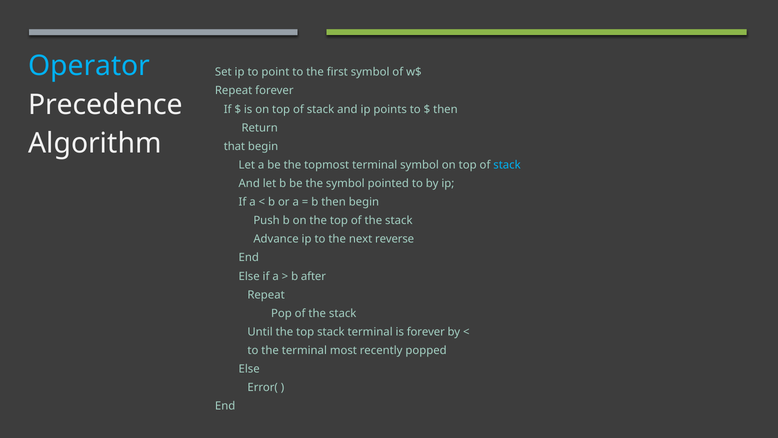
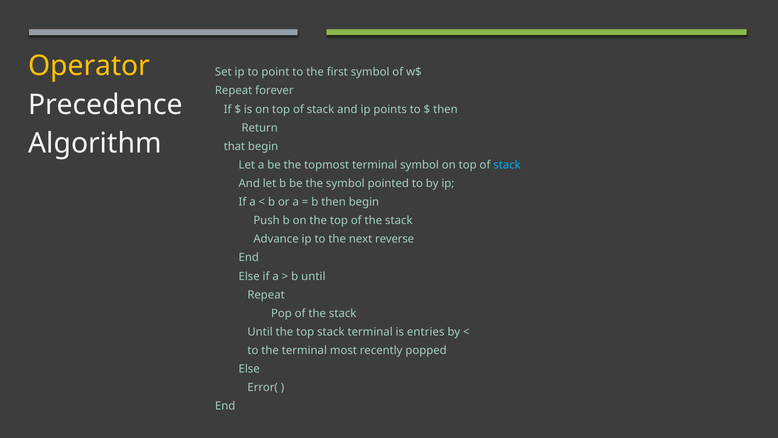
Operator colour: light blue -> yellow
b after: after -> until
is forever: forever -> entries
